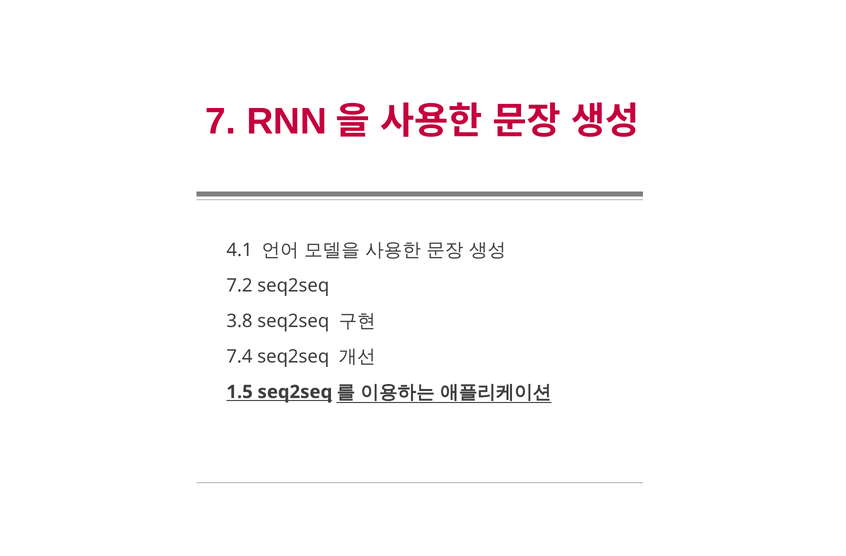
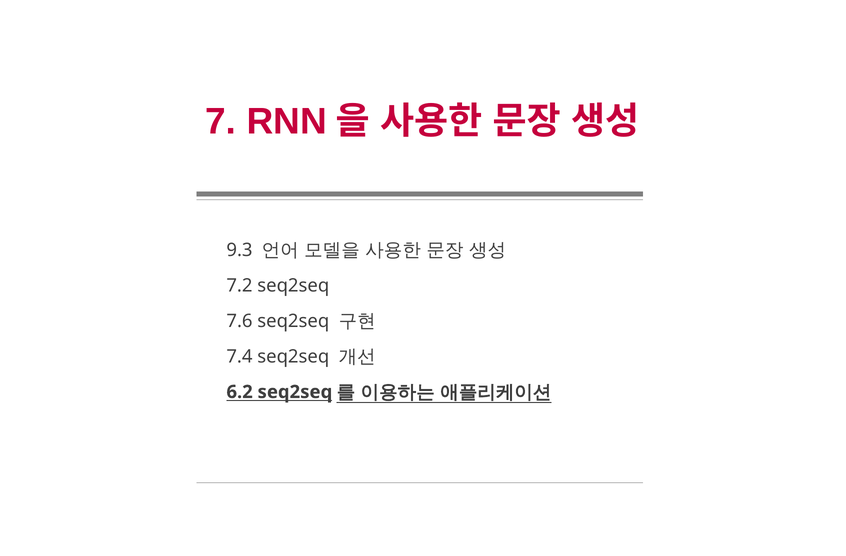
4.1: 4.1 -> 9.3
3.8: 3.8 -> 7.6
1.5: 1.5 -> 6.2
